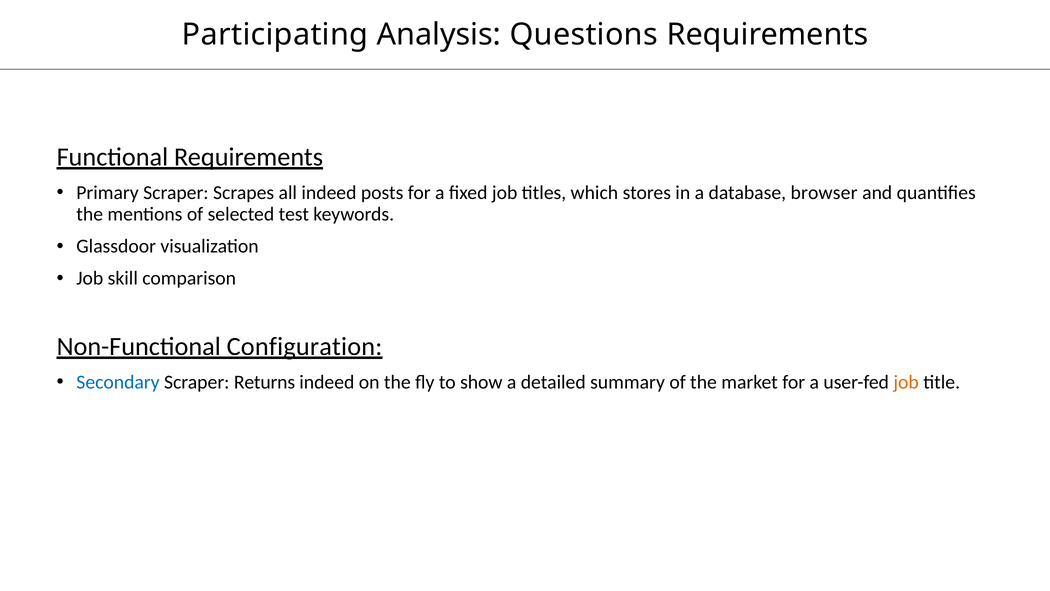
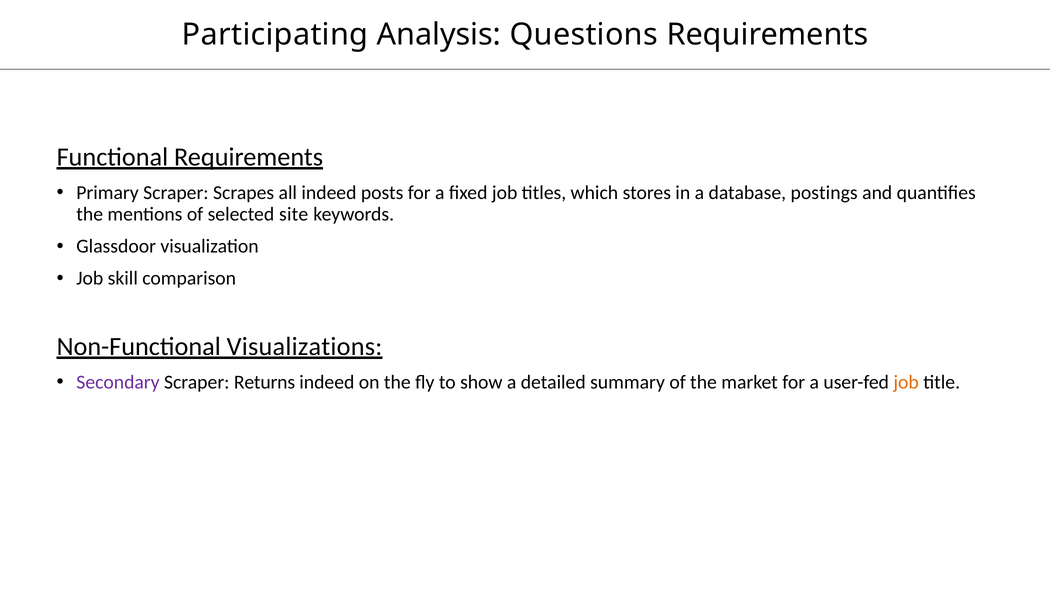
browser: browser -> postings
test: test -> site
Configuration: Configuration -> Visualizations
Secondary colour: blue -> purple
